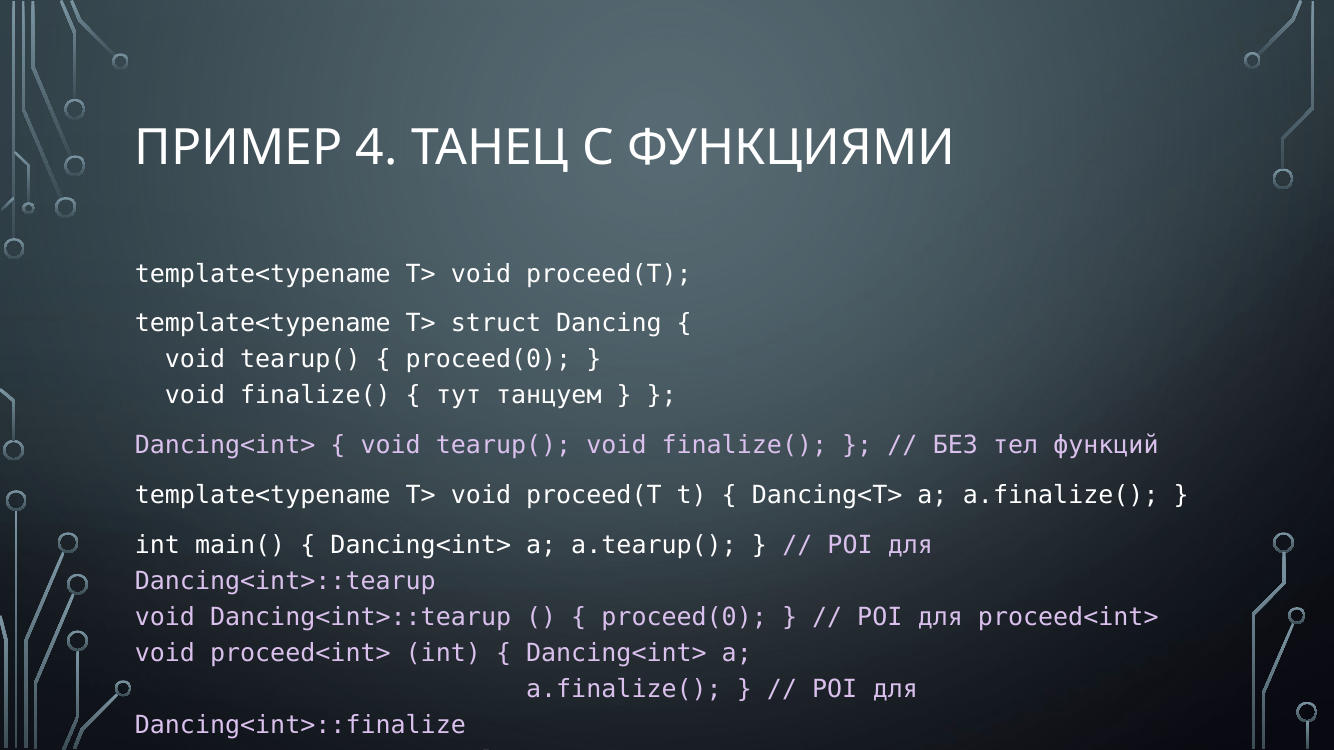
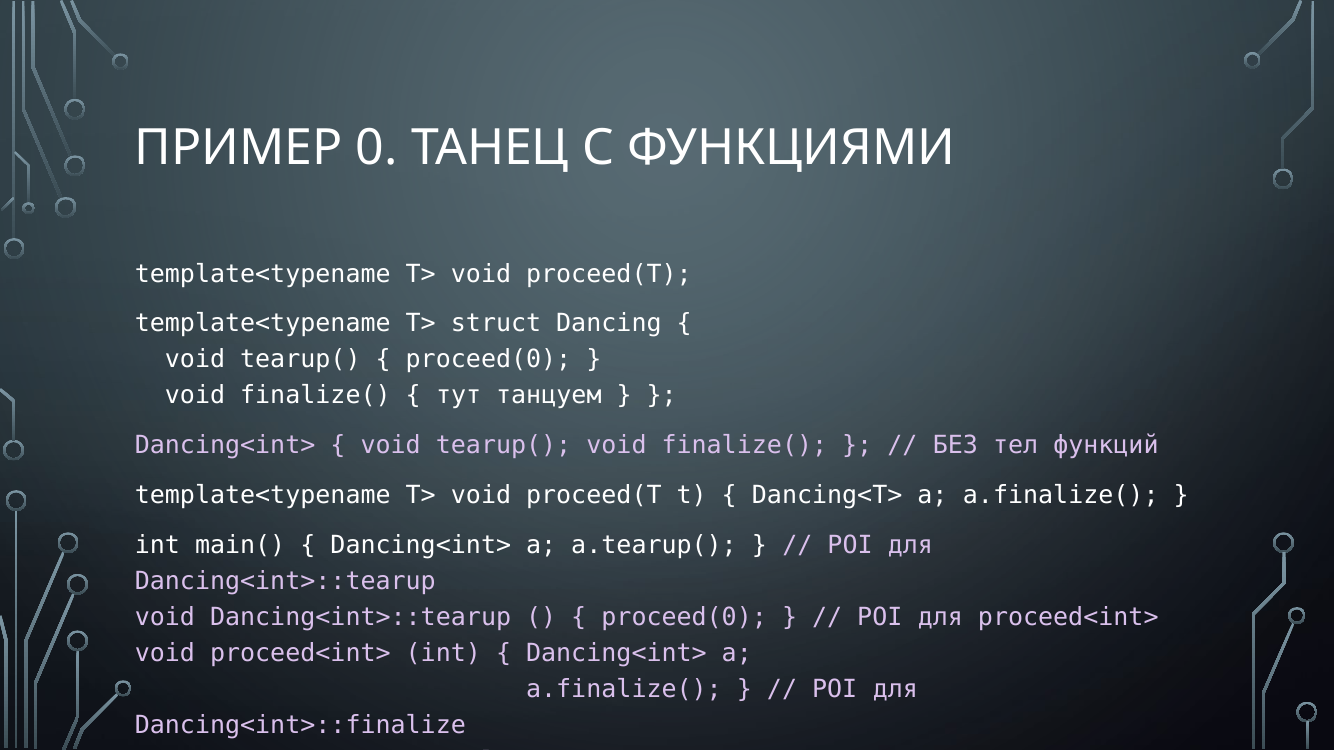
4: 4 -> 0
